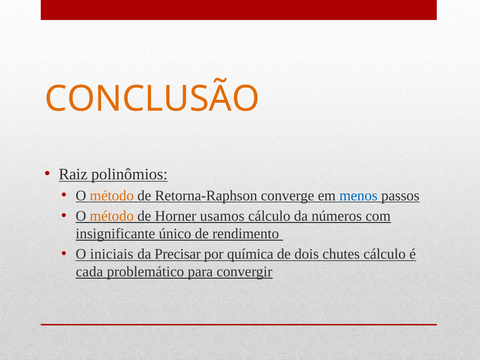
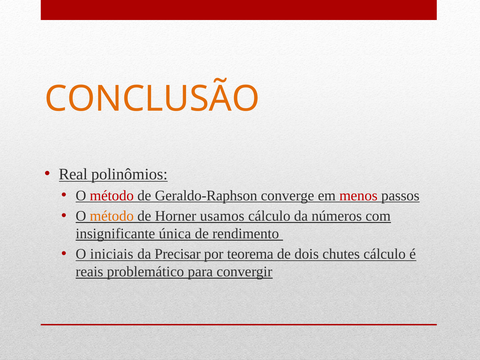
Raiz: Raiz -> Real
método at (112, 195) colour: orange -> red
Retorna-Raphson: Retorna-Raphson -> Geraldo-Raphson
menos colour: blue -> red
único: único -> única
química: química -> teorema
cada: cada -> reais
